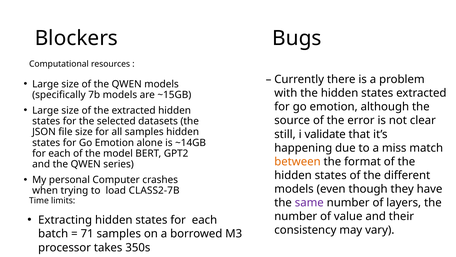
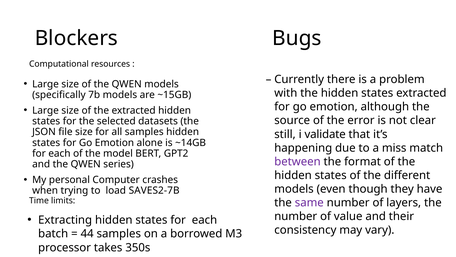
between colour: orange -> purple
CLASS2-7B: CLASS2-7B -> SAVES2-7B
71: 71 -> 44
